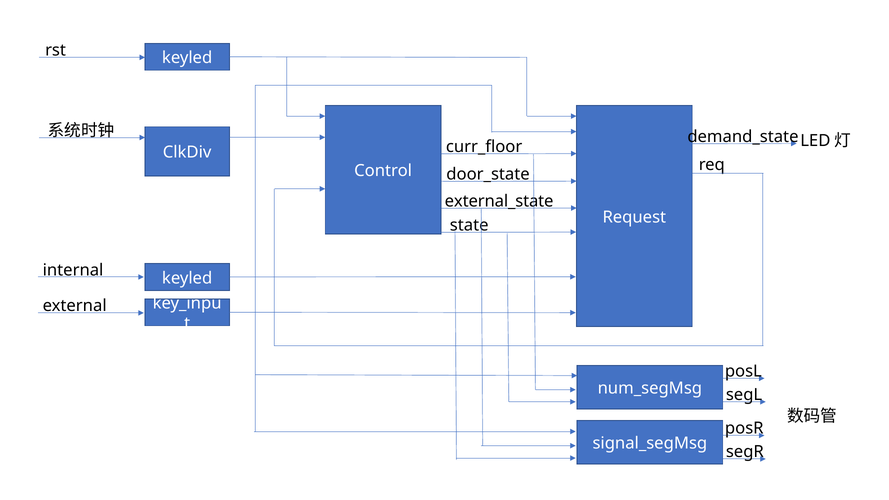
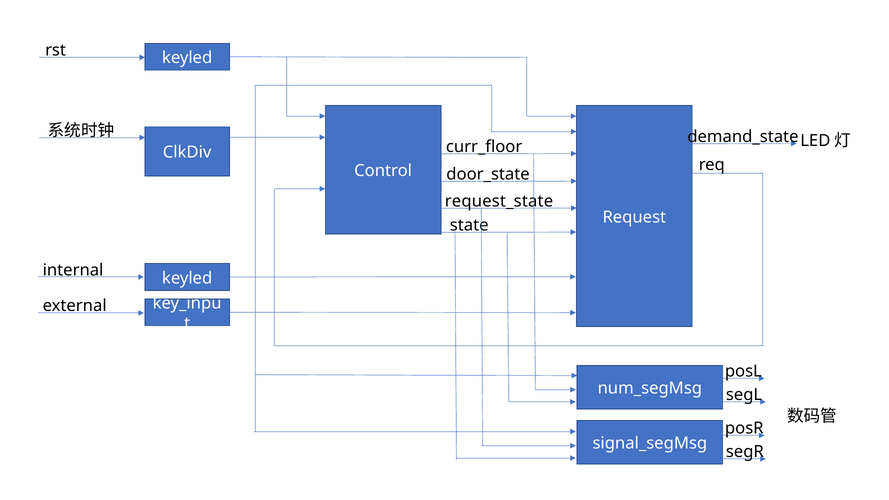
external_state: external_state -> request_state
